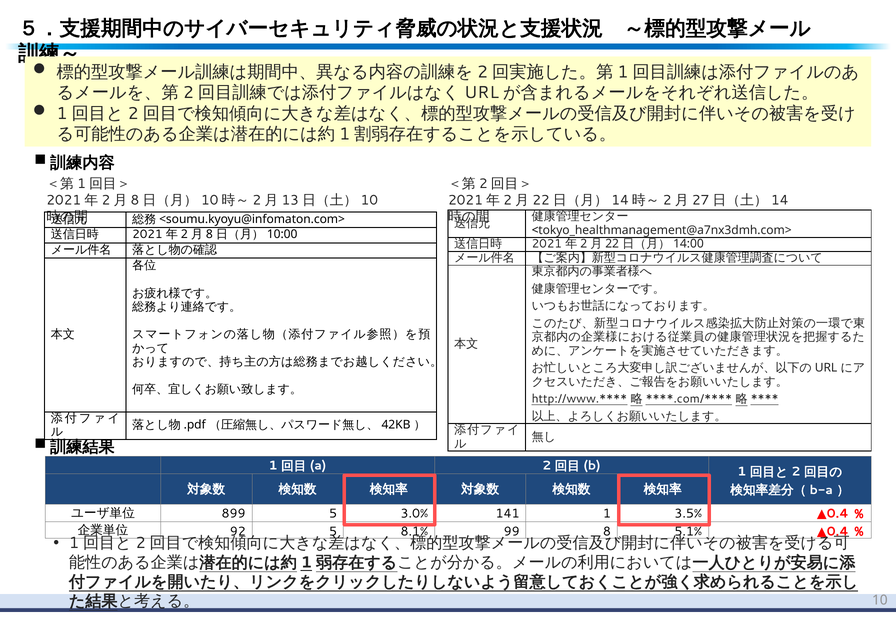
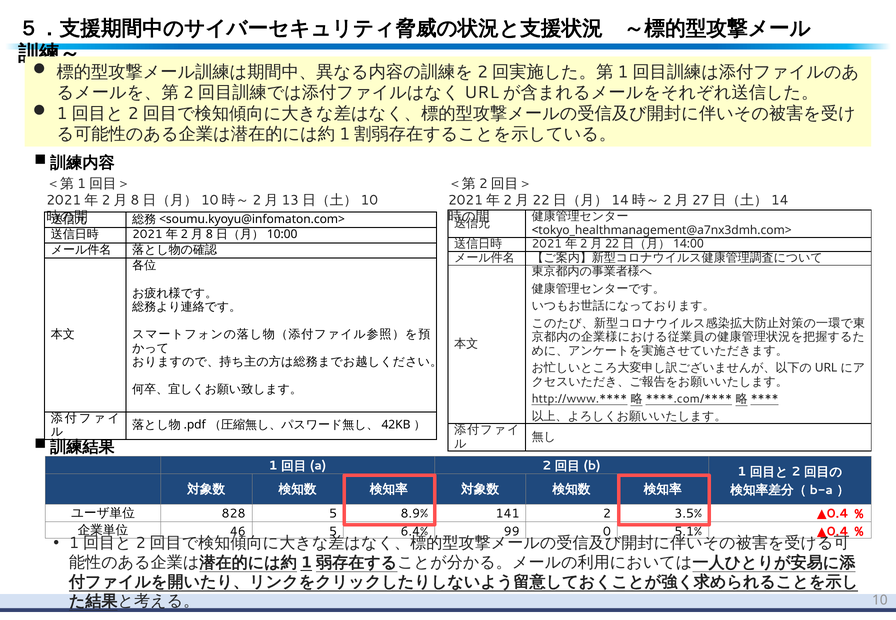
899: 899 -> 828
3.0%: 3.0% -> 8.9%
141 1: 1 -> 2
92: 92 -> 46
8.1%: 8.1% -> 6.4%
8: 8 -> 0
